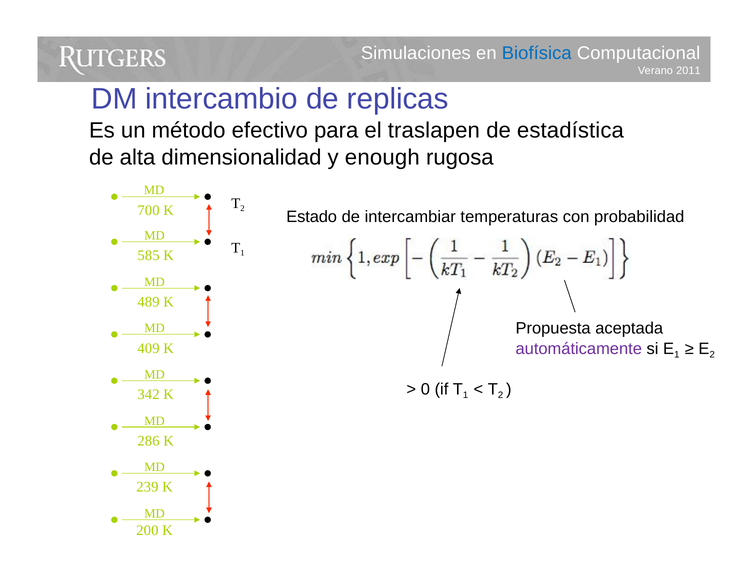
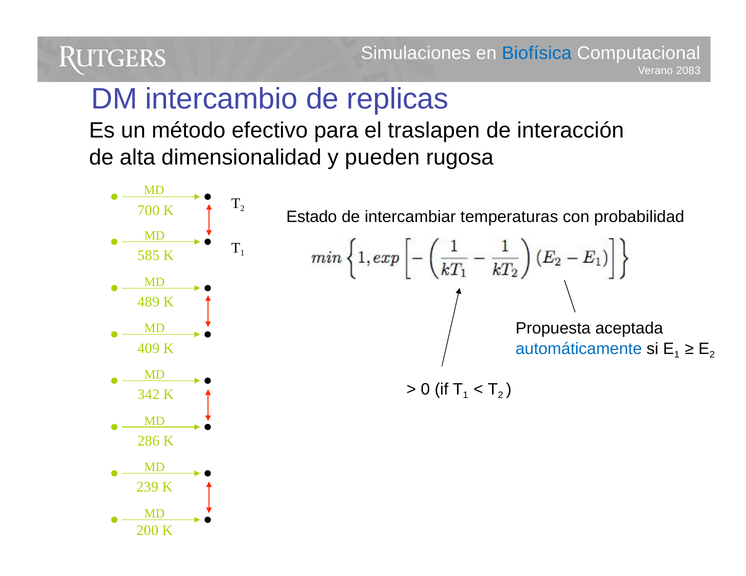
2011: 2011 -> 2083
estadística: estadística -> interacción
enough: enough -> pueden
automáticamente colour: purple -> blue
